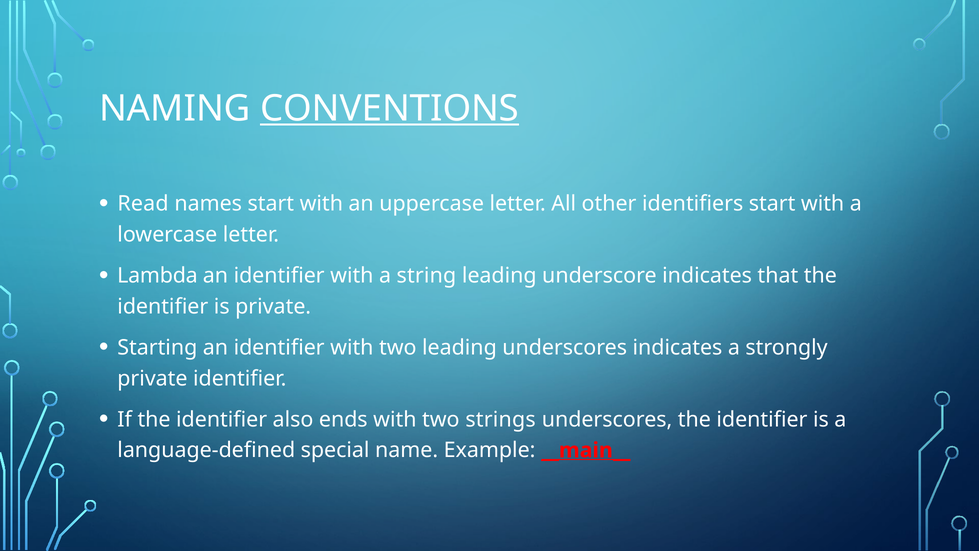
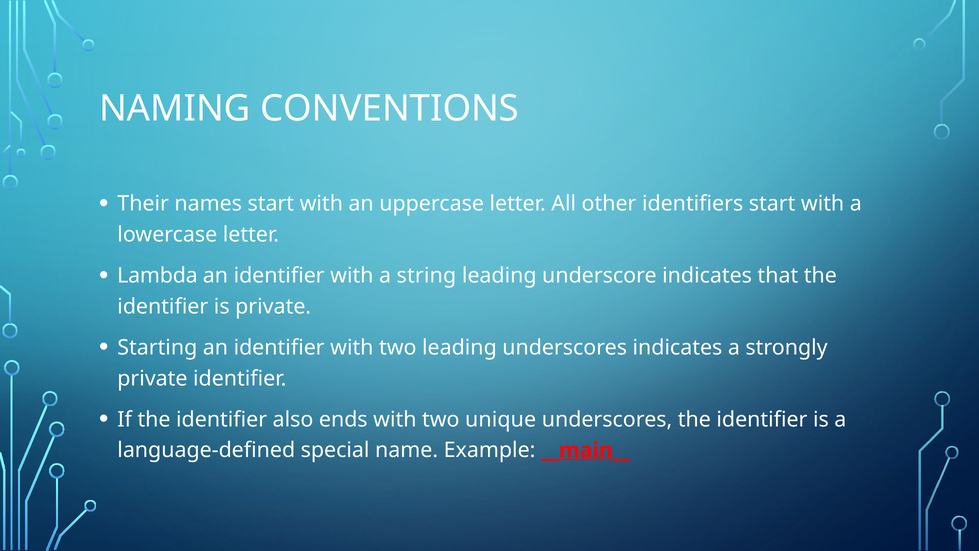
CONVENTIONS underline: present -> none
Read: Read -> Their
strings: strings -> unique
